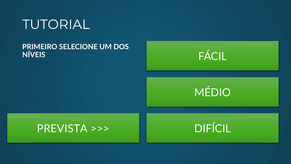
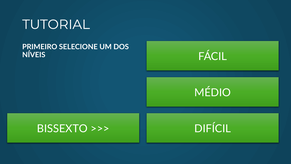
PREVISTA: PREVISTA -> BISSEXTO
